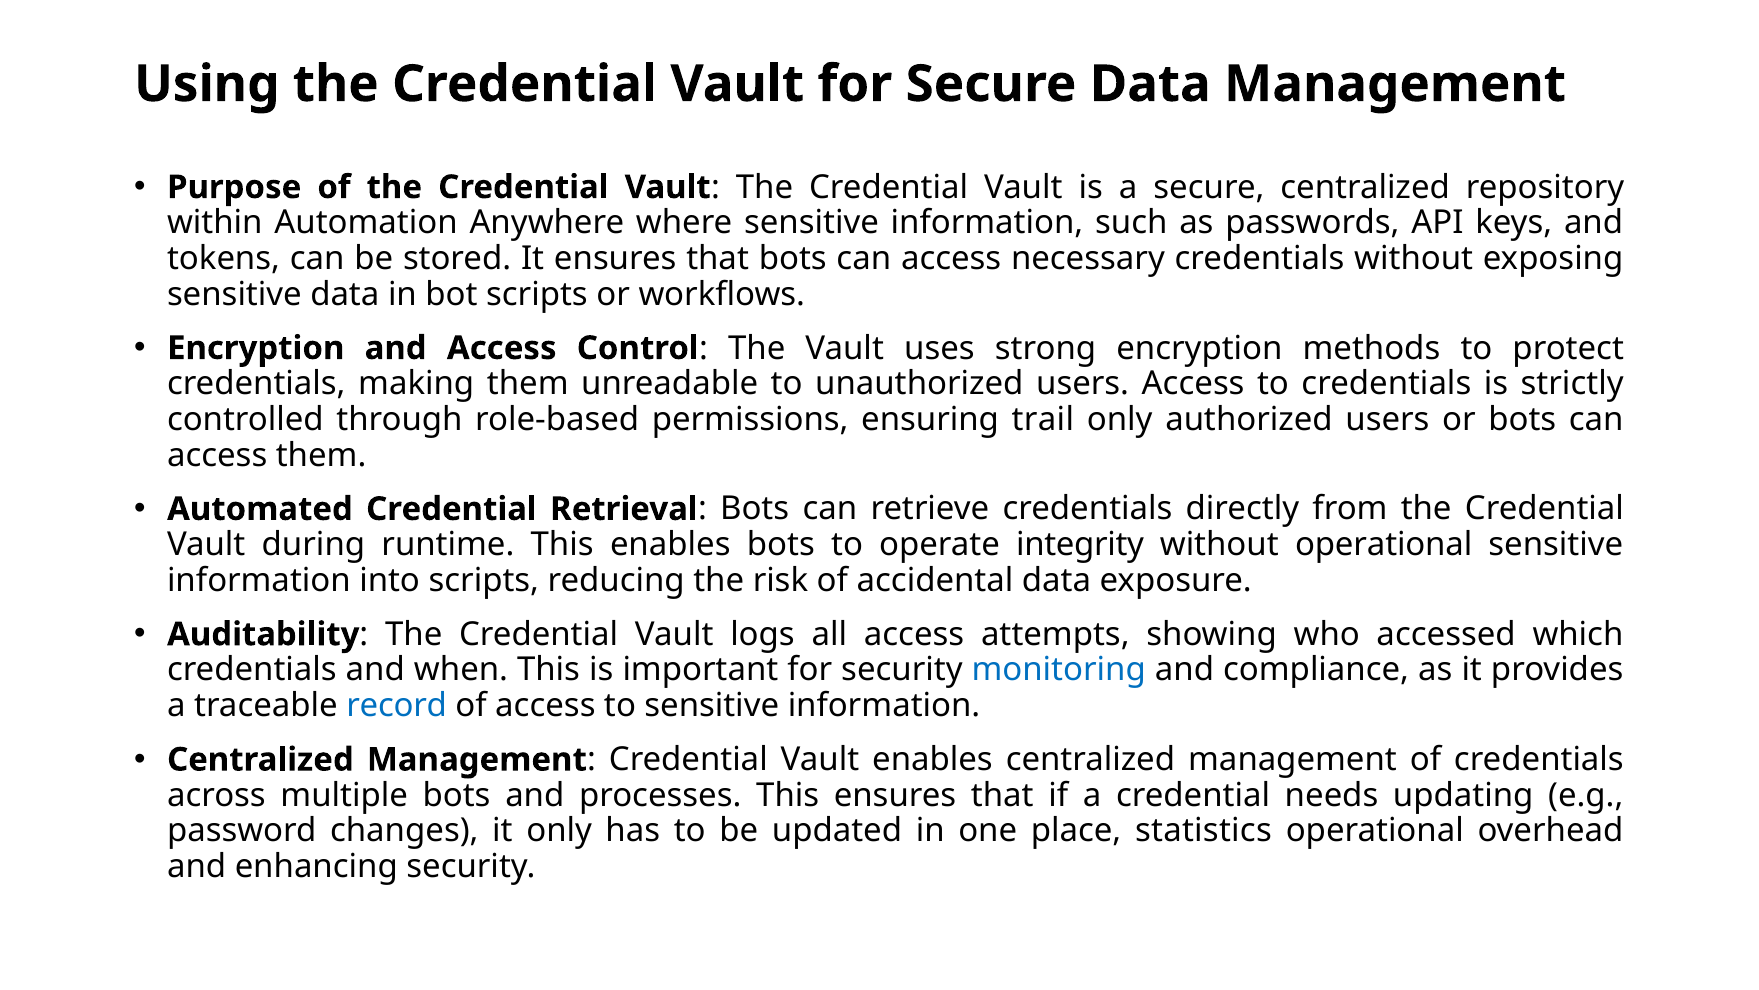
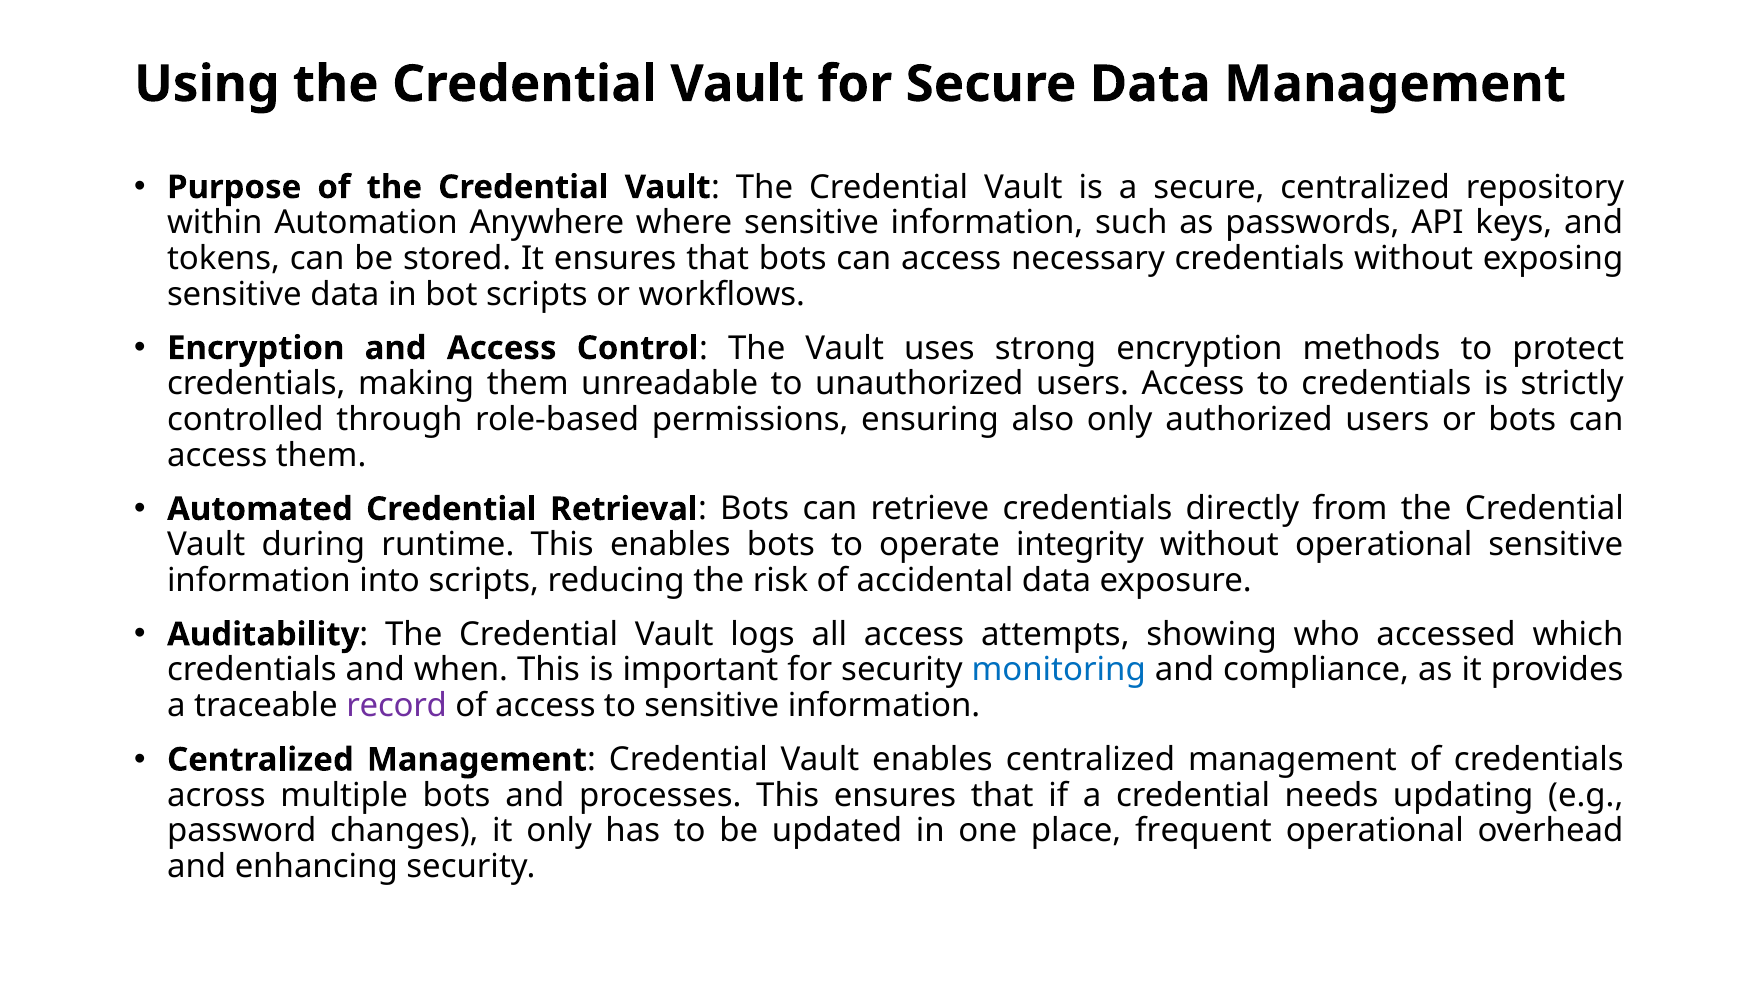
trail: trail -> also
record colour: blue -> purple
statistics: statistics -> frequent
